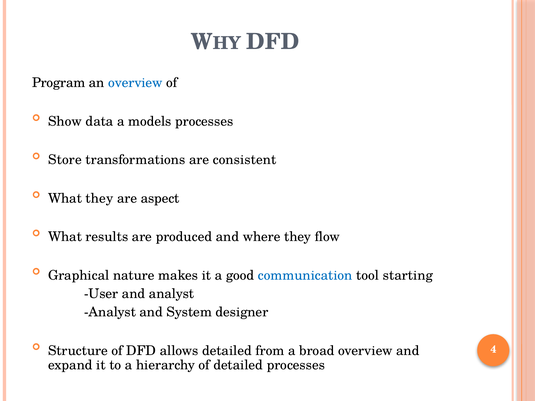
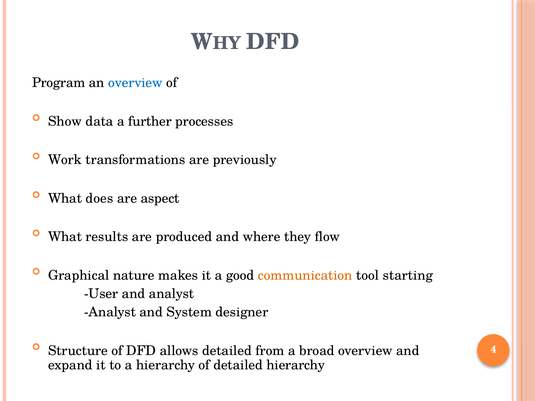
models: models -> further
Store: Store -> Work
consistent: consistent -> previously
What they: they -> does
communication colour: blue -> orange
detailed processes: processes -> hierarchy
